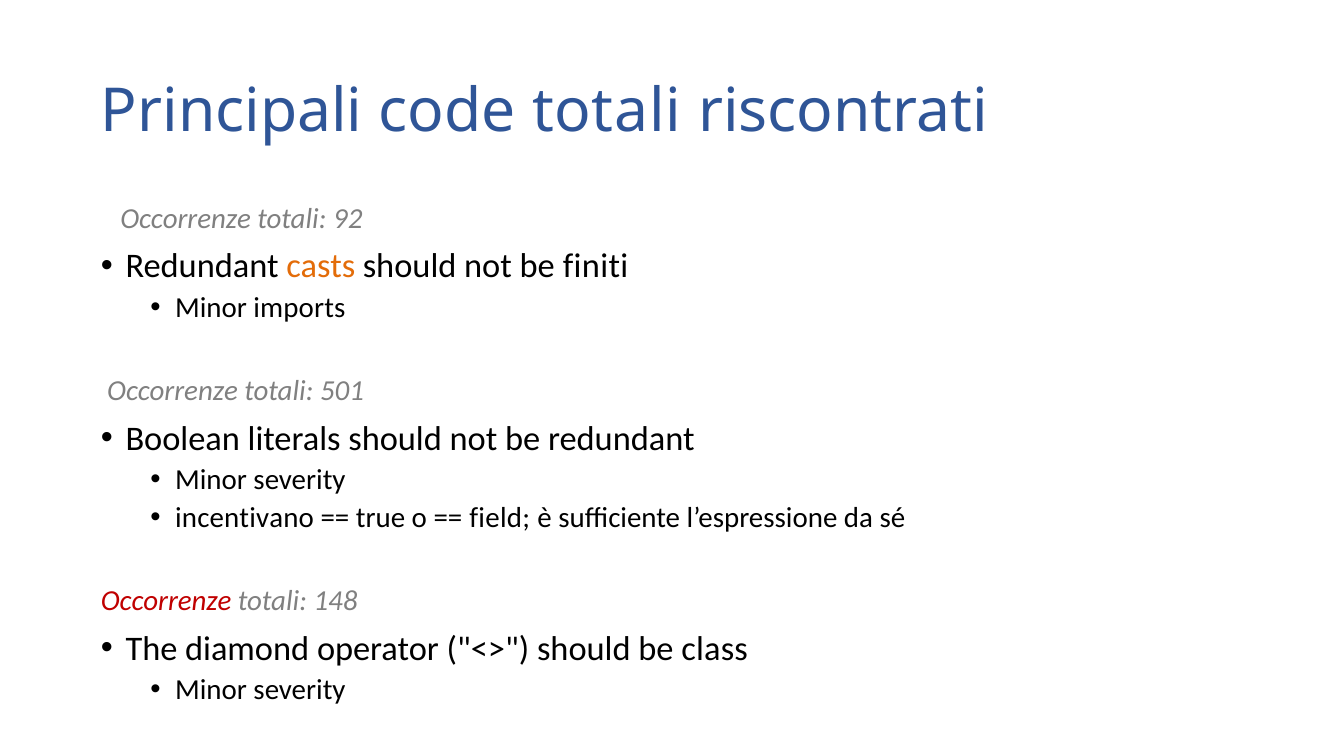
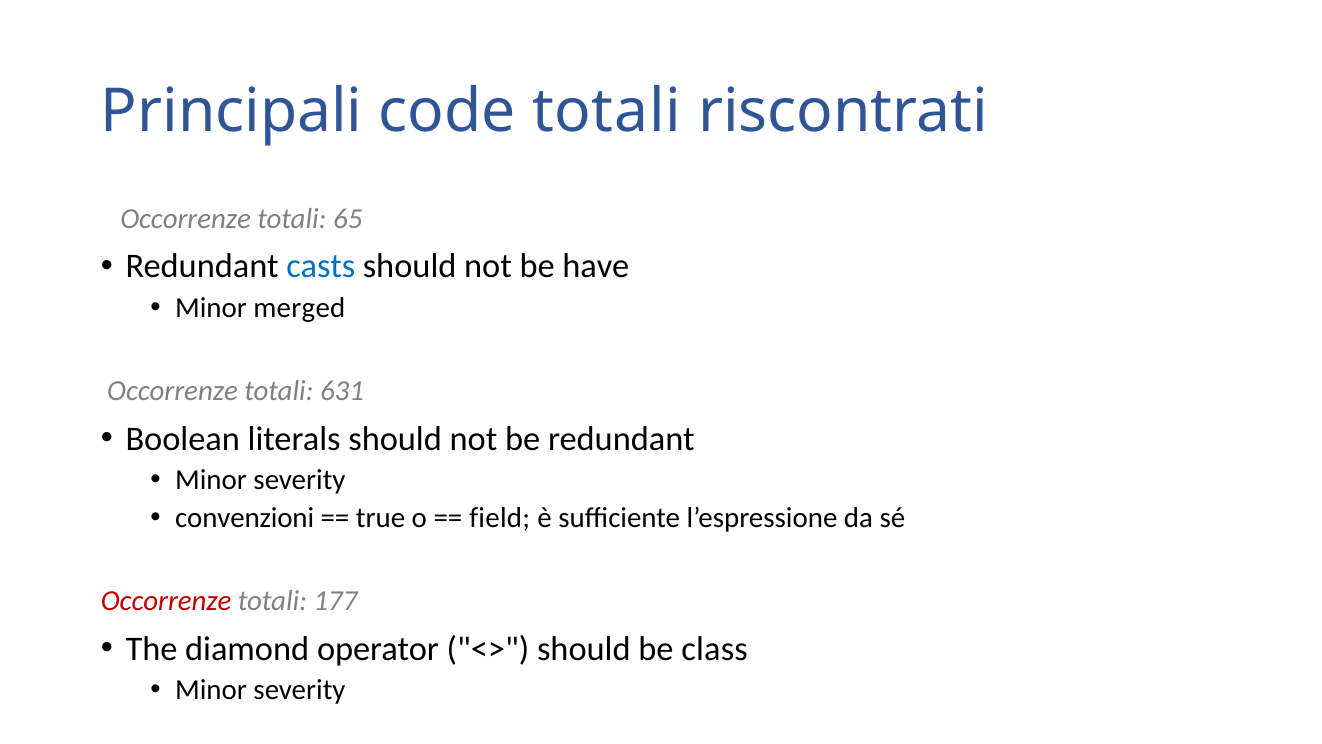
92: 92 -> 65
casts colour: orange -> blue
finiti: finiti -> have
imports: imports -> merged
501: 501 -> 631
incentivano: incentivano -> convenzioni
148: 148 -> 177
